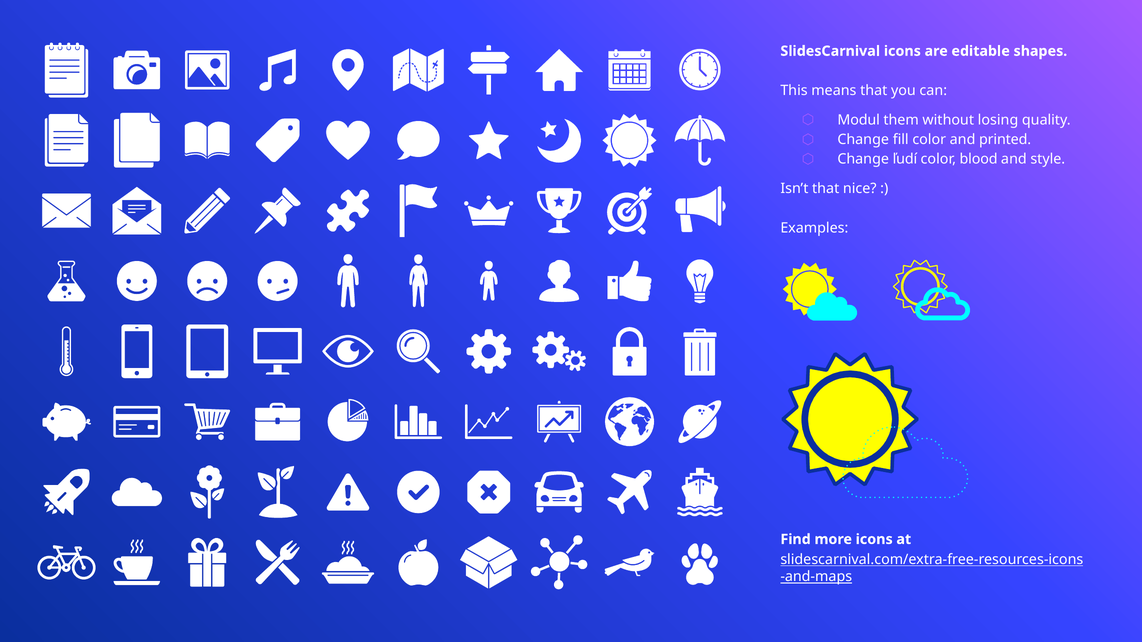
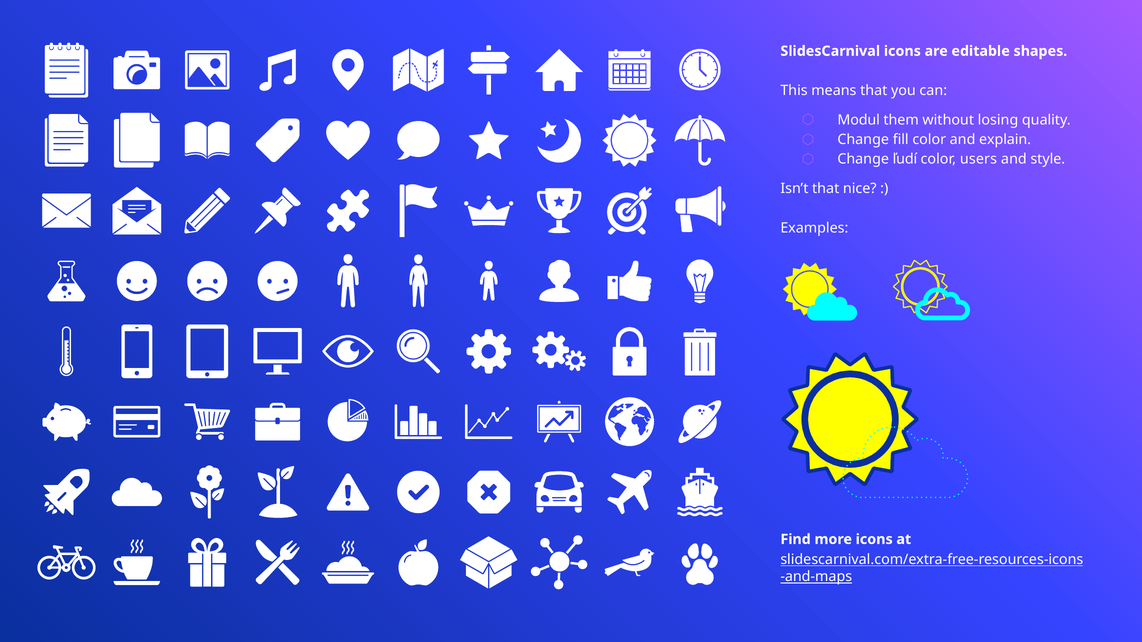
printed: printed -> explain
blood: blood -> users
